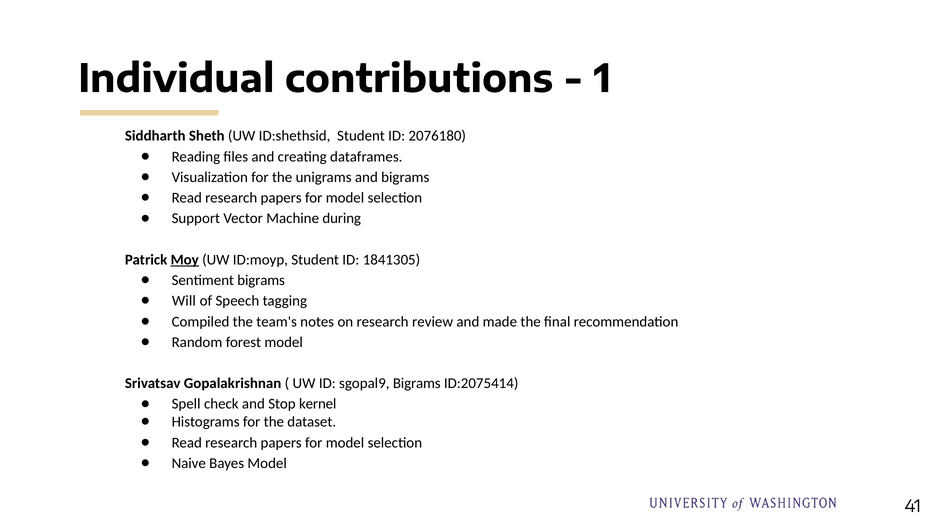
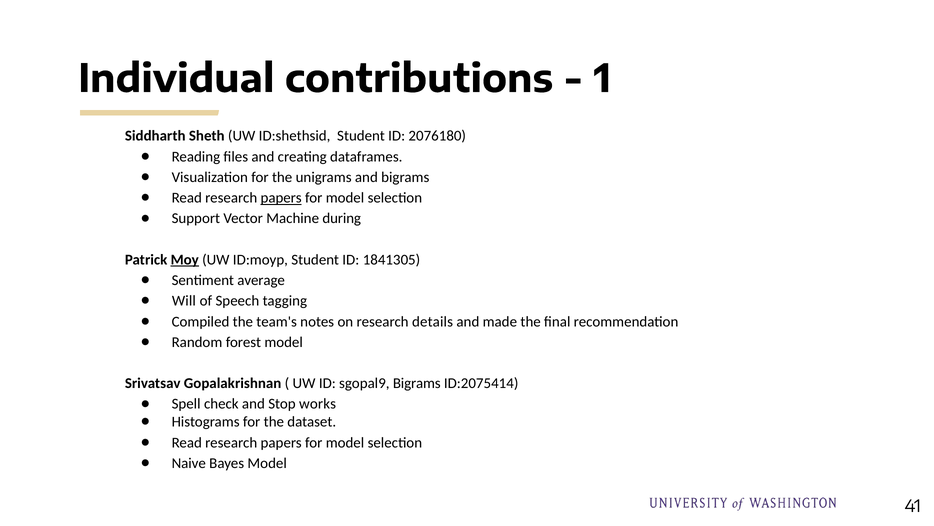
papers at (281, 198) underline: none -> present
Sentiment bigrams: bigrams -> average
review: review -> details
kernel: kernel -> works
